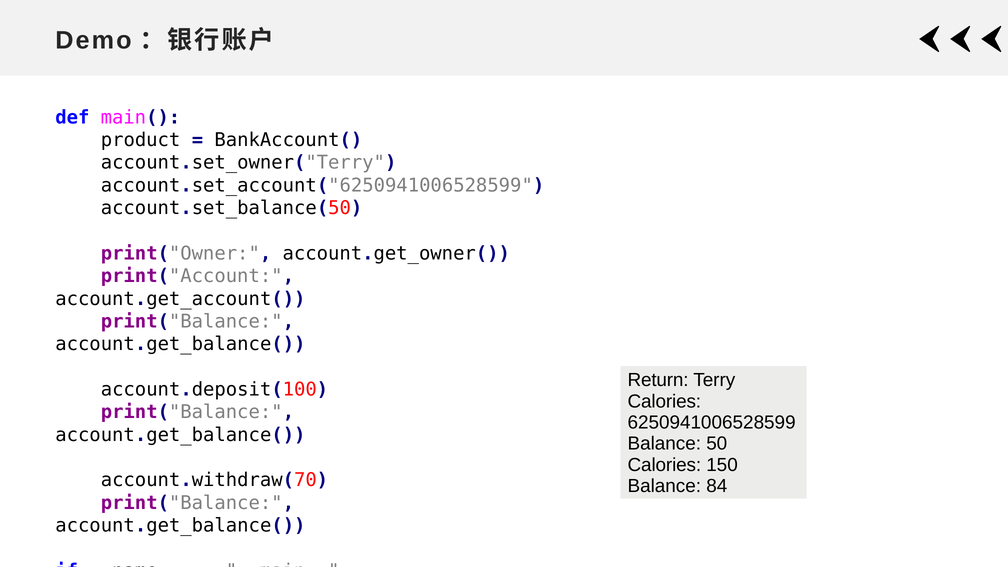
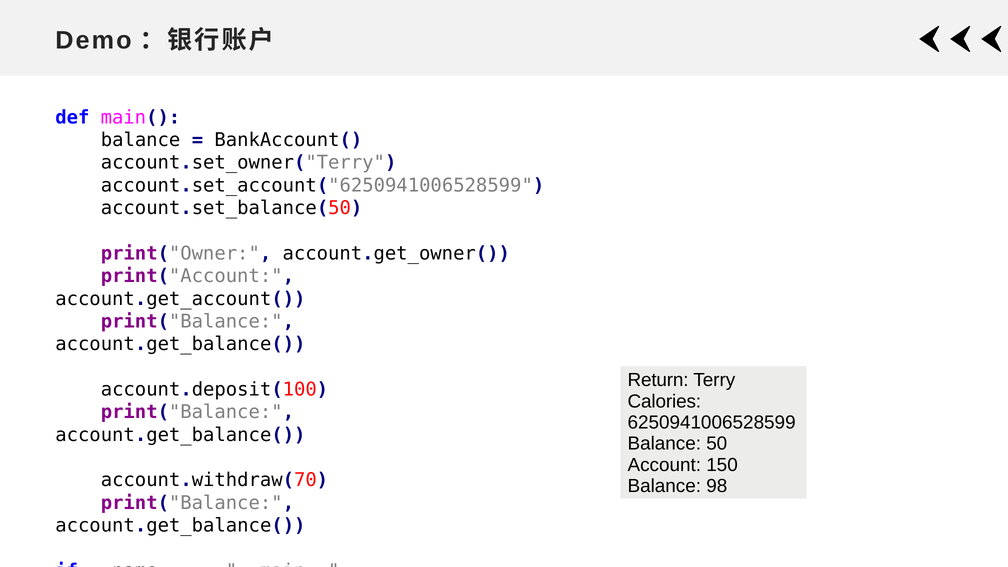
product at (141, 140): product -> balance
Calories at (664, 465): Calories -> Account
84: 84 -> 98
